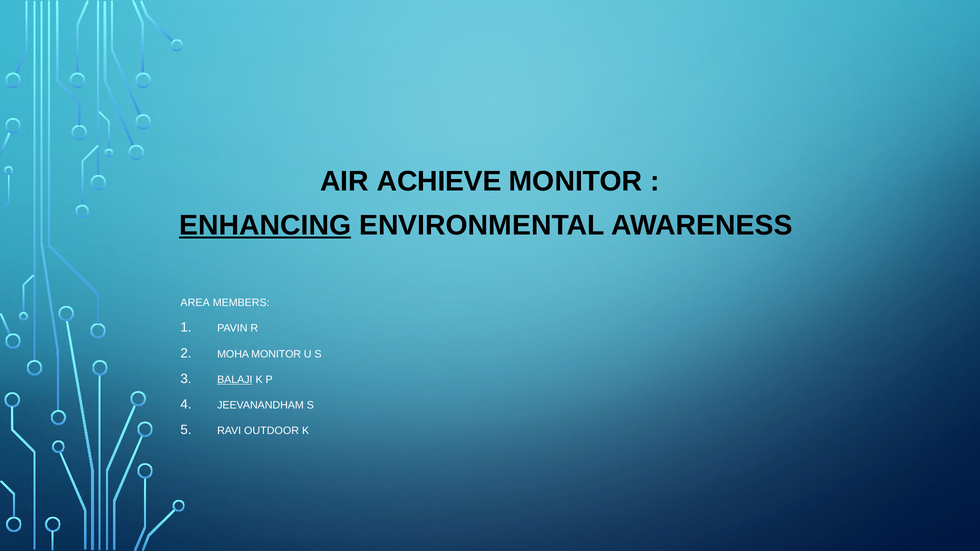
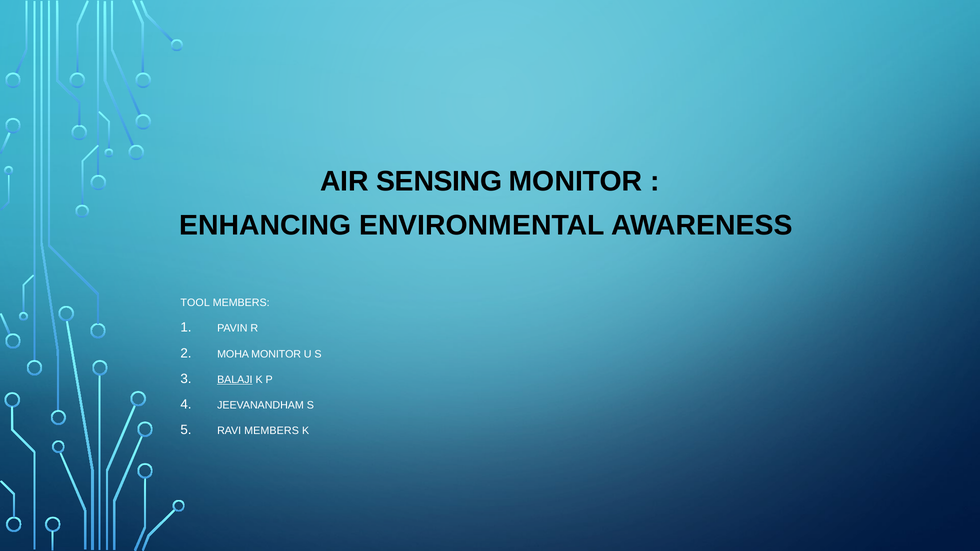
ACHIEVE: ACHIEVE -> SENSING
ENHANCING underline: present -> none
AREA: AREA -> TOOL
RAVI OUTDOOR: OUTDOOR -> MEMBERS
